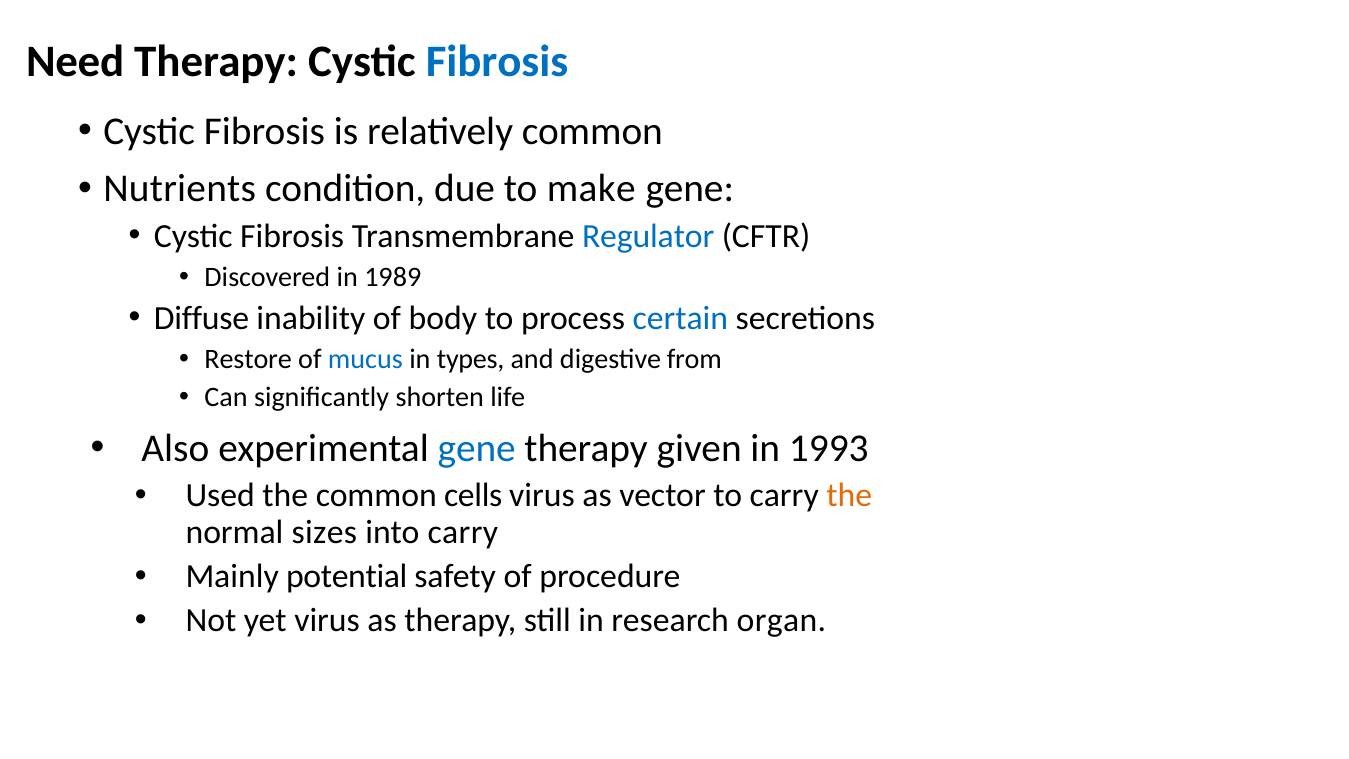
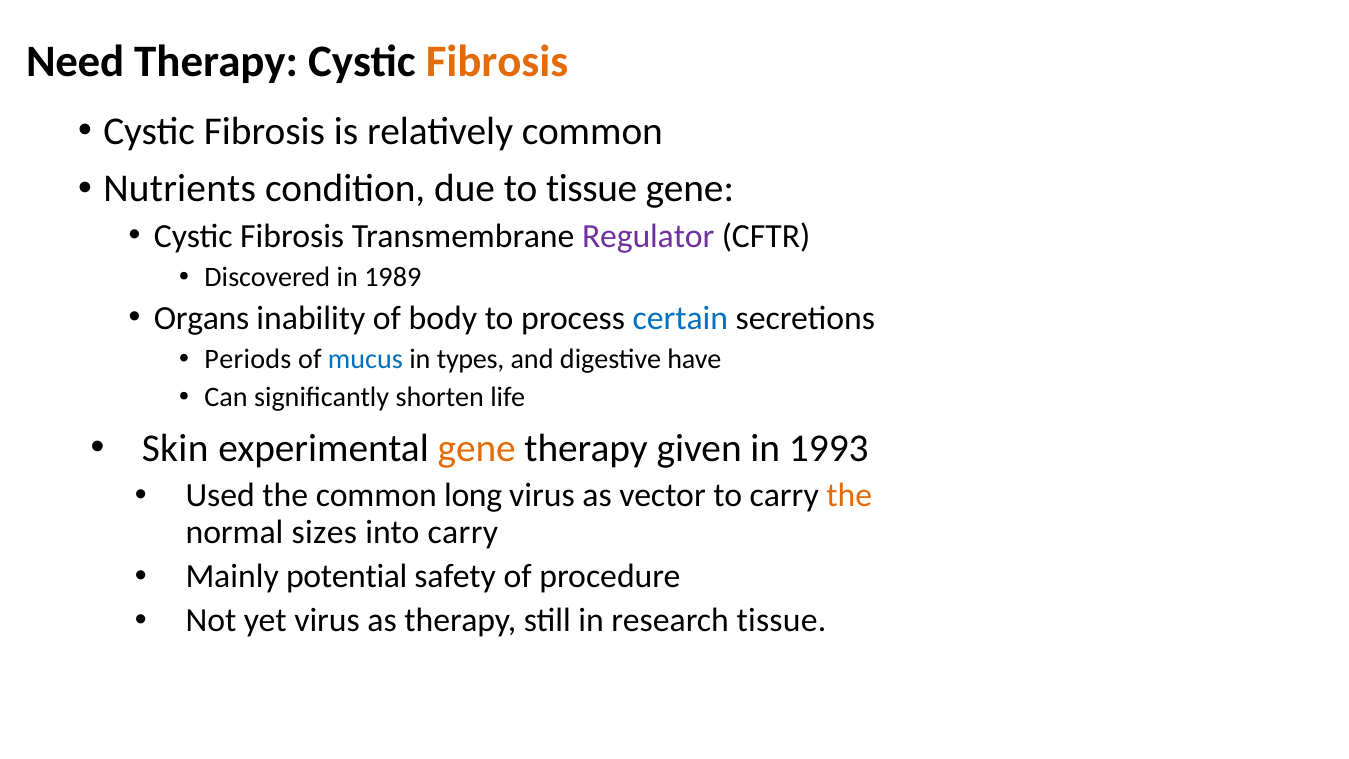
Fibrosis at (497, 62) colour: blue -> orange
to make: make -> tissue
Regulator colour: blue -> purple
Diffuse: Diffuse -> Organs
Restore: Restore -> Periods
from: from -> have
Also: Also -> Skin
gene at (477, 448) colour: blue -> orange
cells: cells -> long
research organ: organ -> tissue
